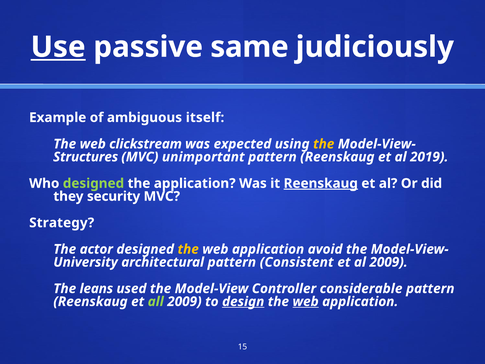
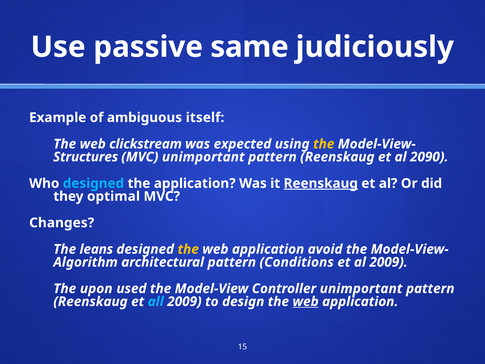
Use underline: present -> none
2019: 2019 -> 2090
designed at (93, 183) colour: light green -> light blue
security: security -> optimal
Strategy: Strategy -> Changes
actor: actor -> leans
University: University -> Algorithm
Consistent: Consistent -> Conditions
leans: leans -> upon
Controller considerable: considerable -> unimportant
all colour: light green -> light blue
design underline: present -> none
